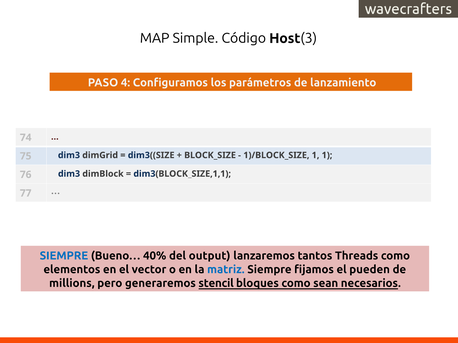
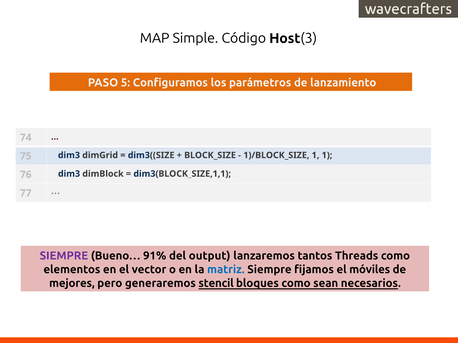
4: 4 -> 5
SIEMPRE at (64, 256) colour: blue -> purple
40%: 40% -> 91%
pueden: pueden -> móviles
millions: millions -> mejores
